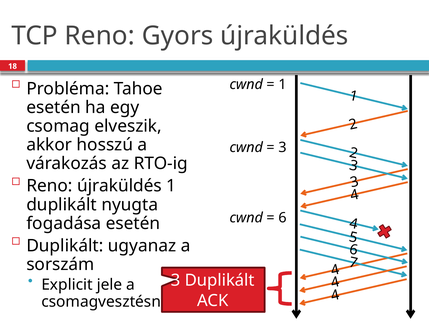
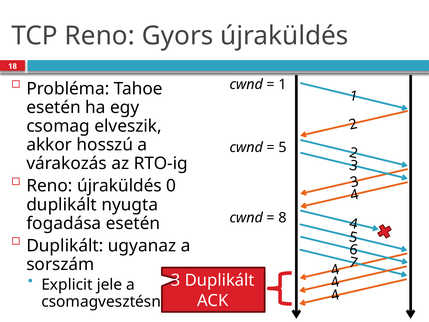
3 at (283, 147): 3 -> 5
újraküldés 1: 1 -> 0
6 at (283, 218): 6 -> 8
